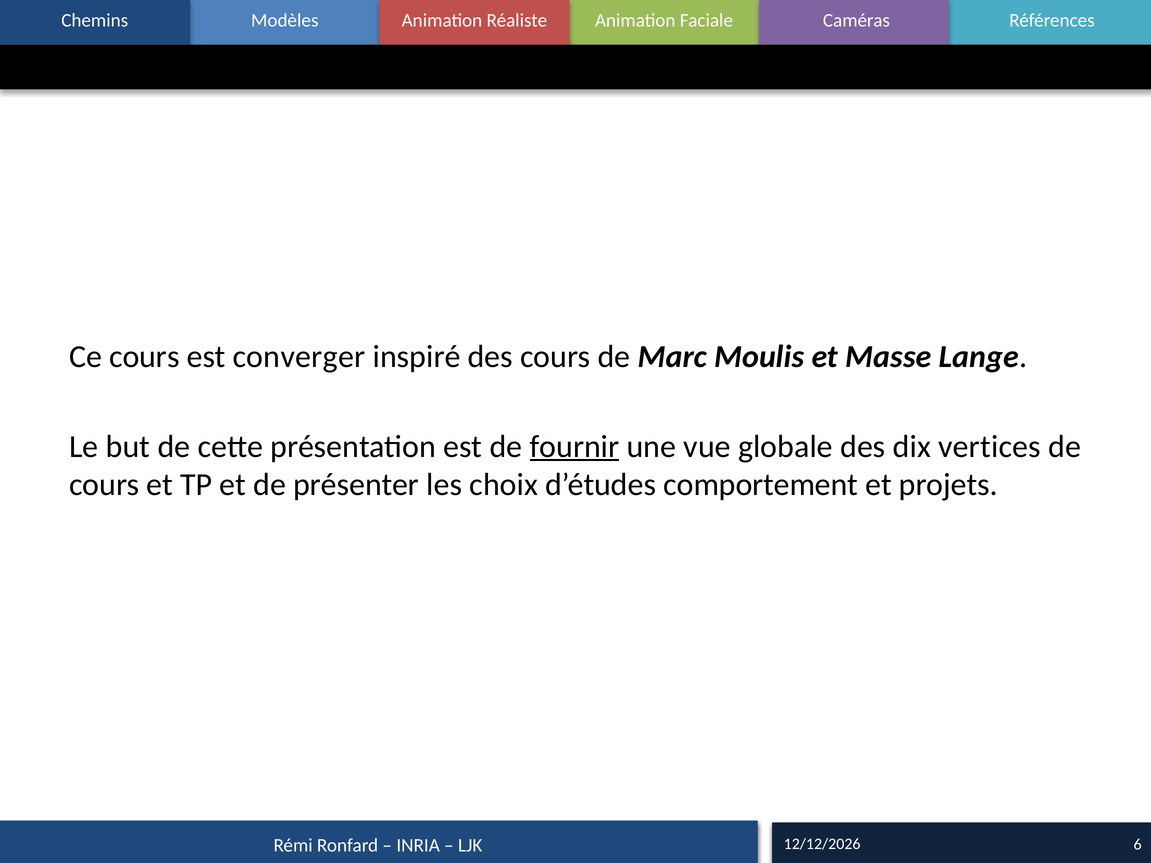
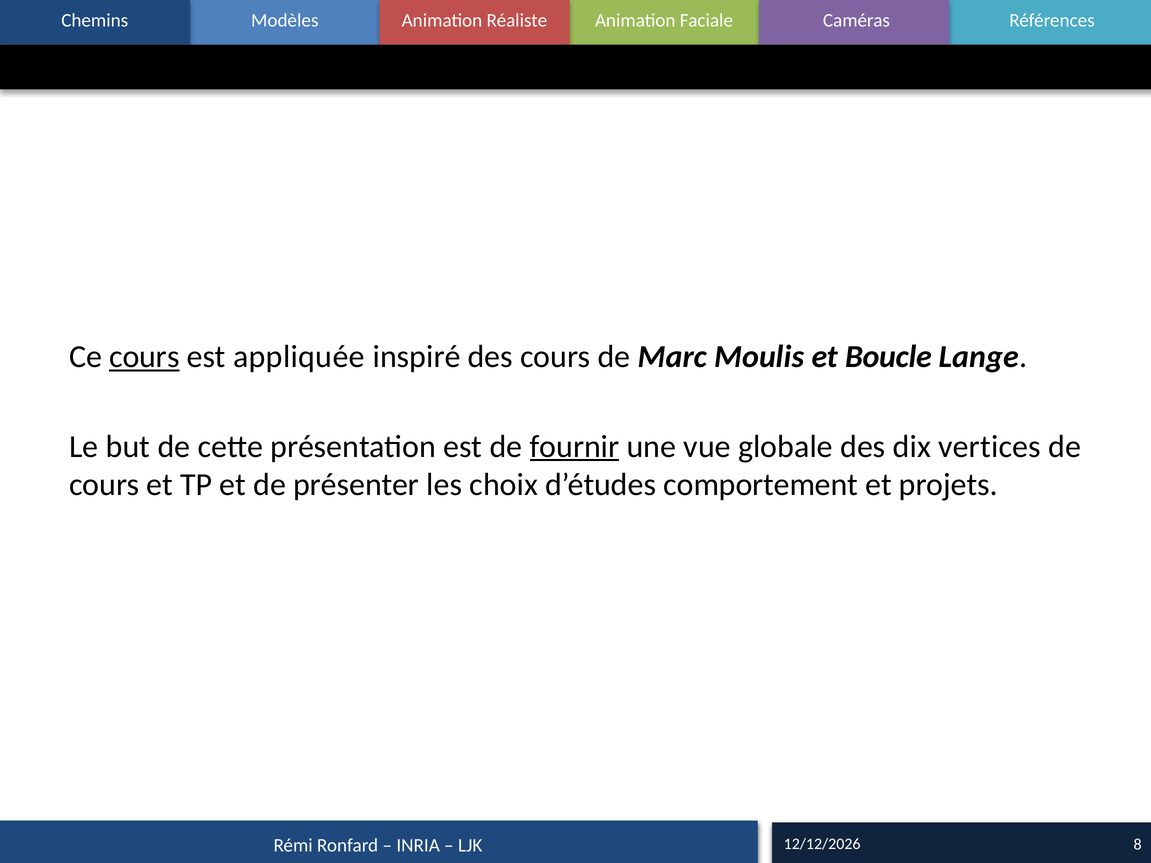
cours at (144, 357) underline: none -> present
converger: converger -> appliquée
Masse: Masse -> Boucle
6: 6 -> 8
